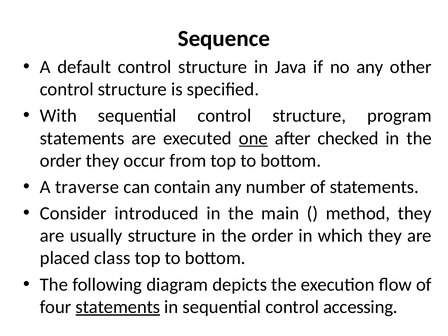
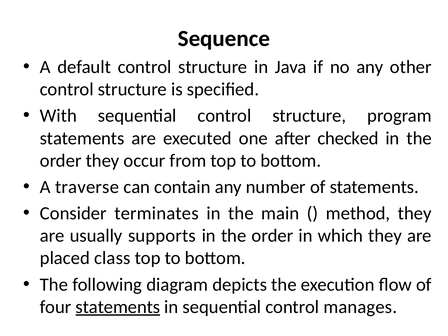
one underline: present -> none
introduced: introduced -> terminates
usually structure: structure -> supports
accessing: accessing -> manages
